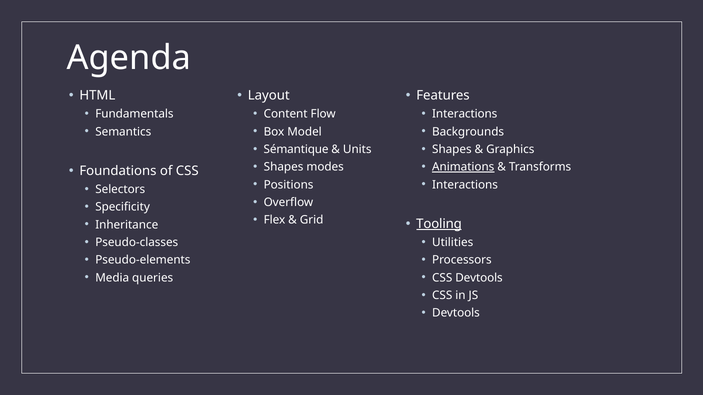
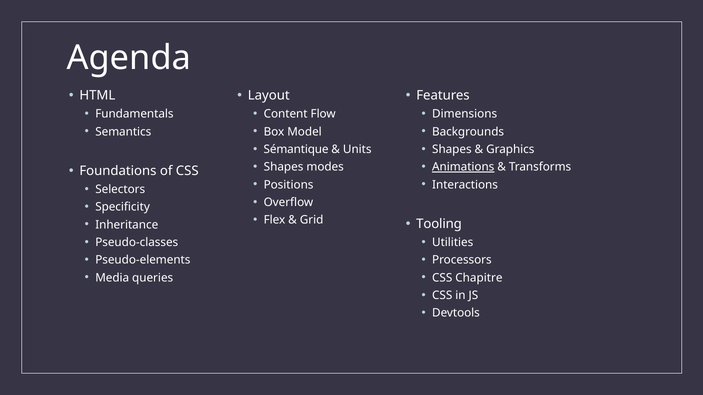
Interactions at (465, 114): Interactions -> Dimensions
Tooling underline: present -> none
CSS Devtools: Devtools -> Chapitre
